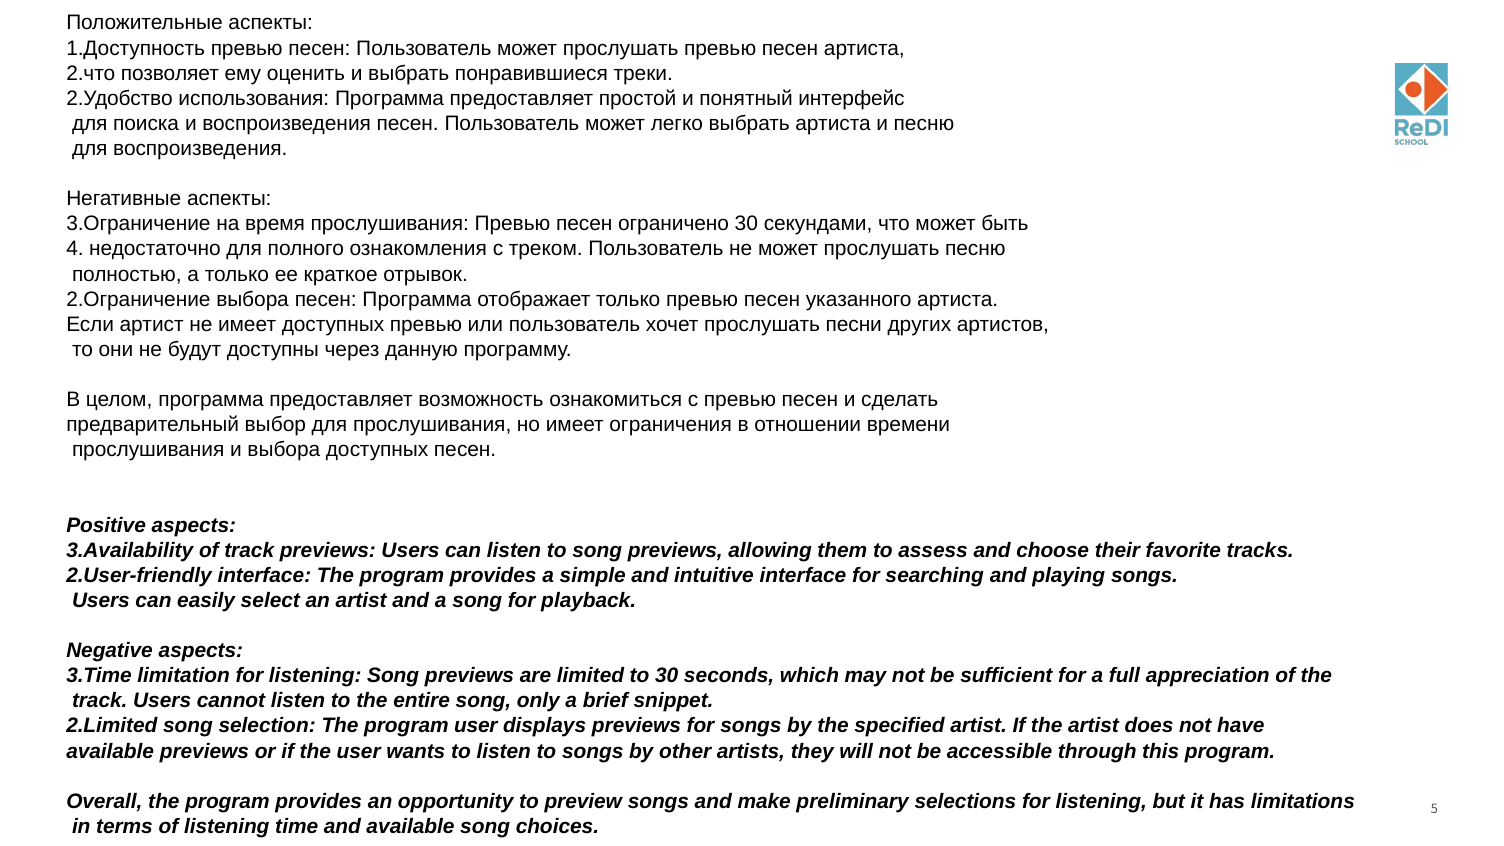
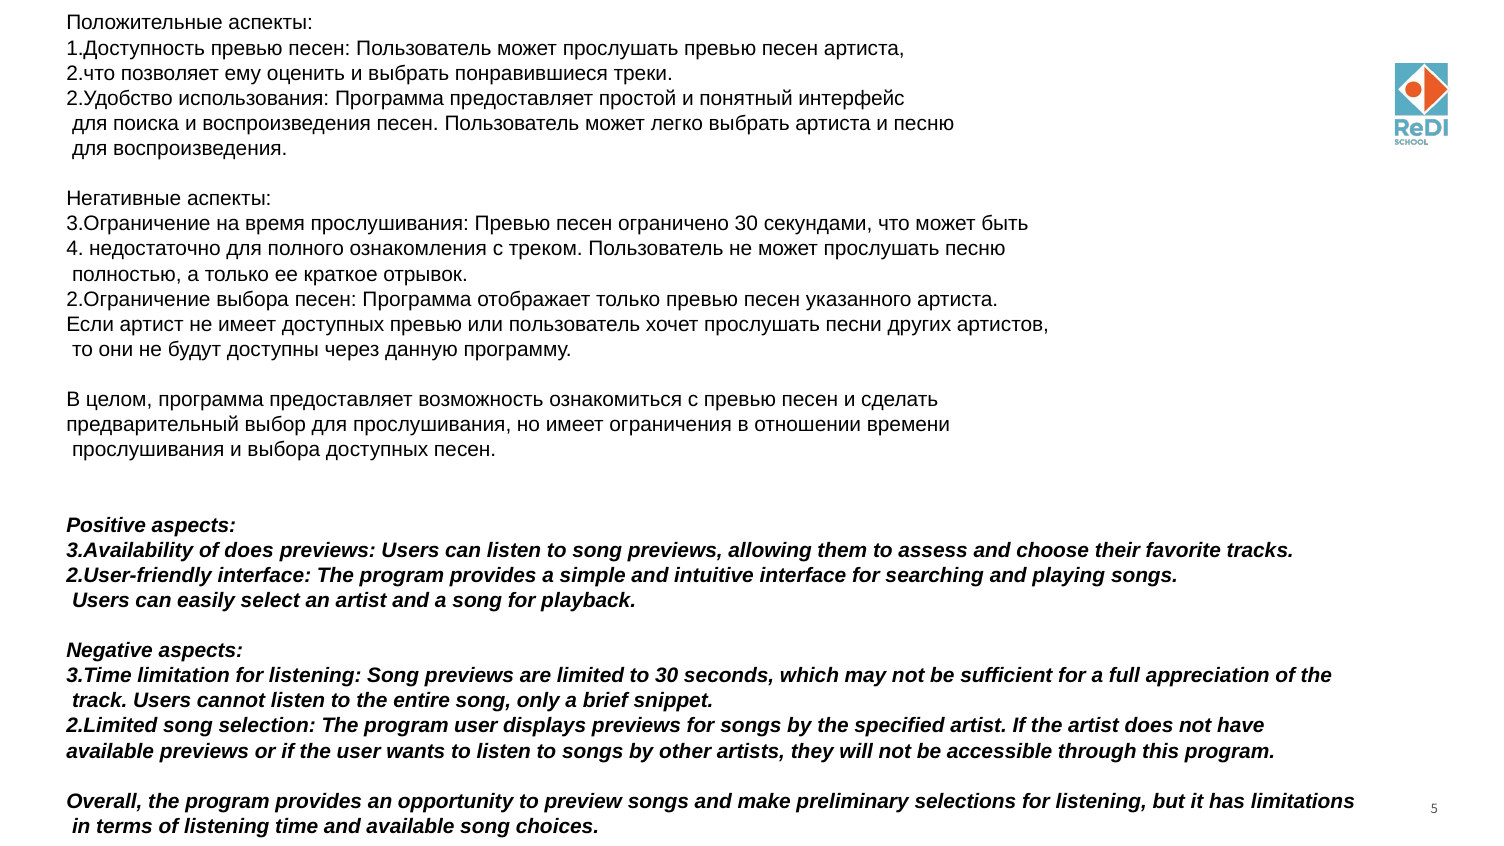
of track: track -> does
